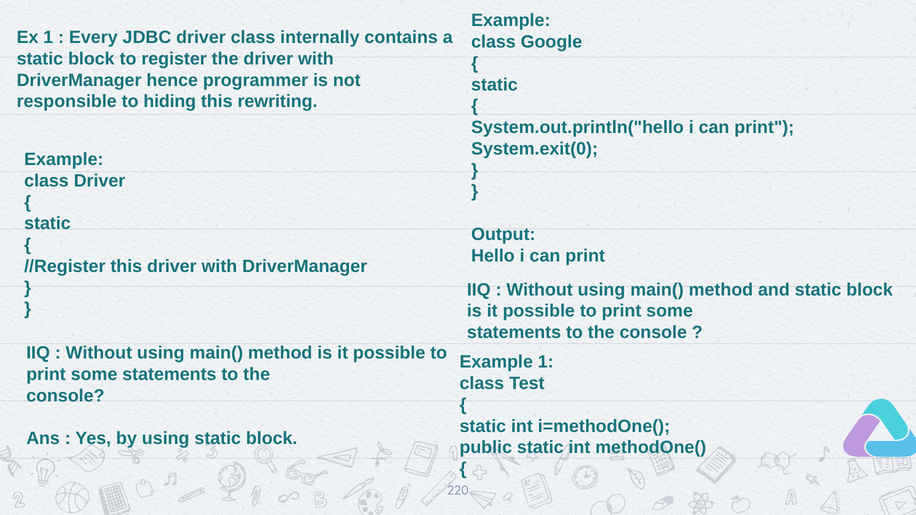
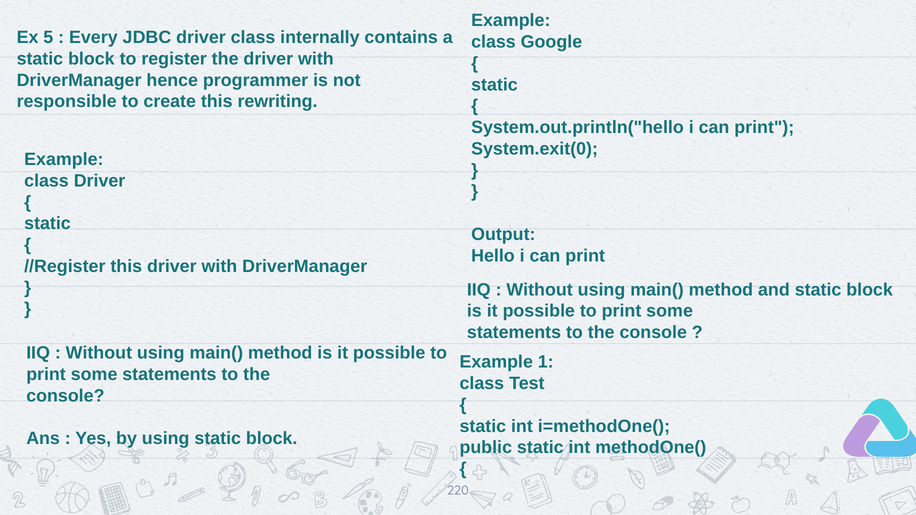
Ex 1: 1 -> 5
hiding: hiding -> create
